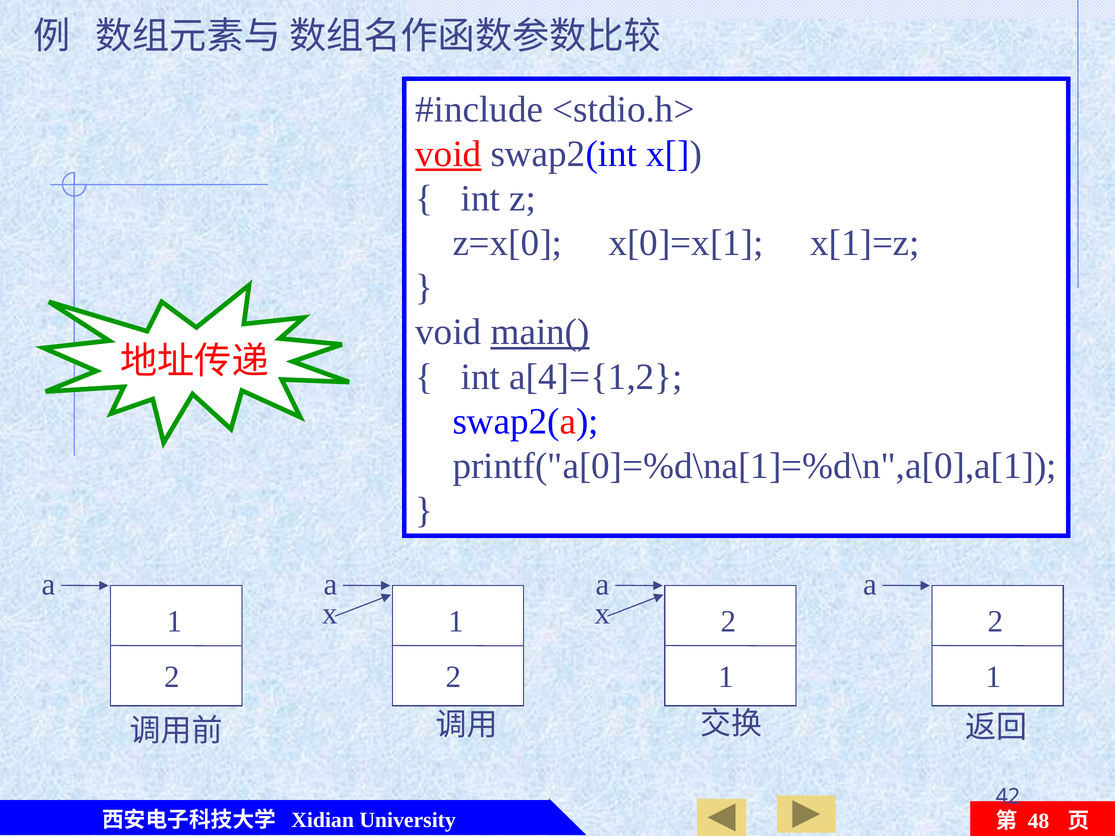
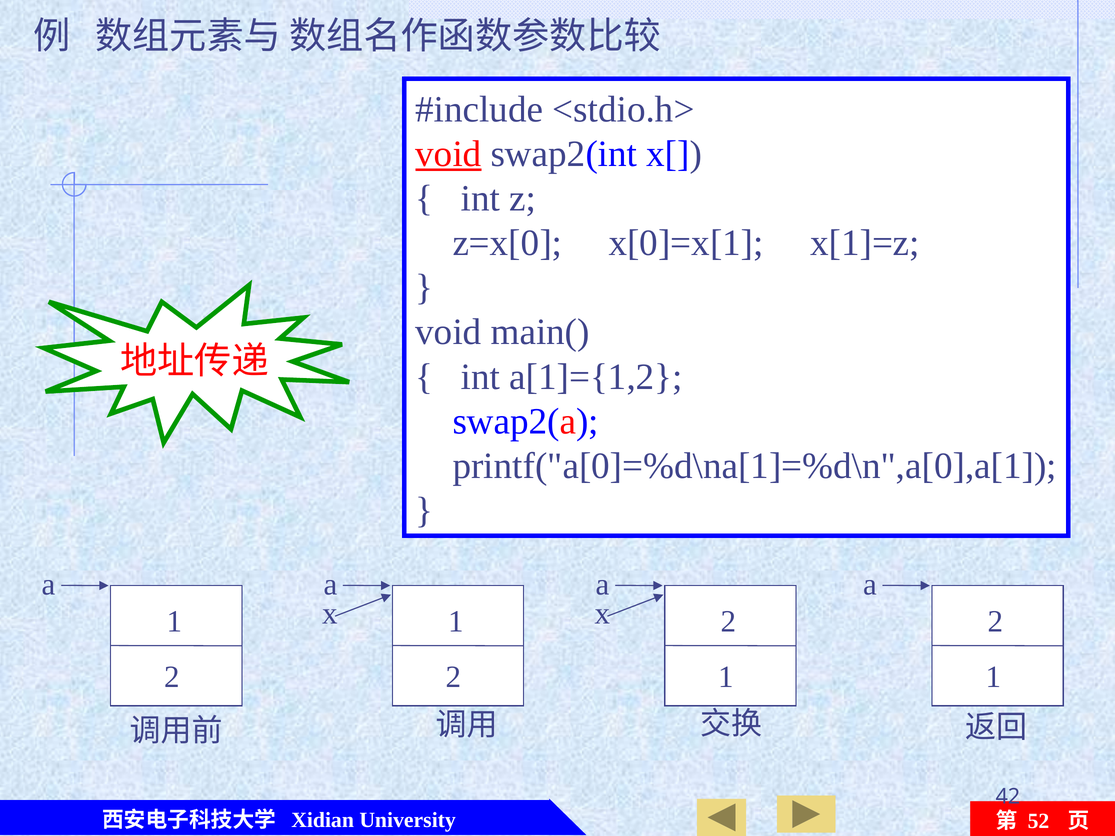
main( underline: present -> none
a[4]={1,2: a[4]={1,2 -> a[1]={1,2
48: 48 -> 52
